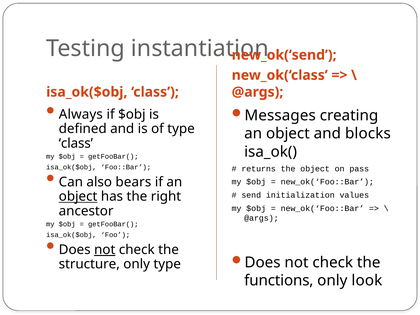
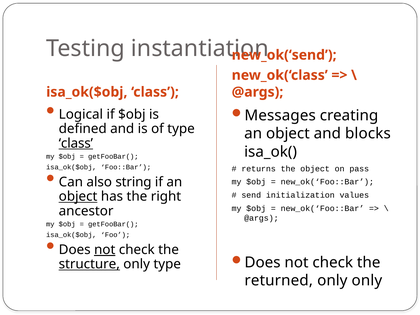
Always: Always -> Logical
class at (76, 143) underline: none -> present
bears: bears -> string
structure underline: none -> present
functions: functions -> returned
only look: look -> only
